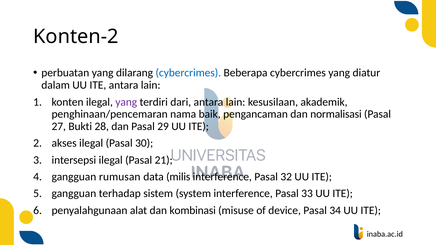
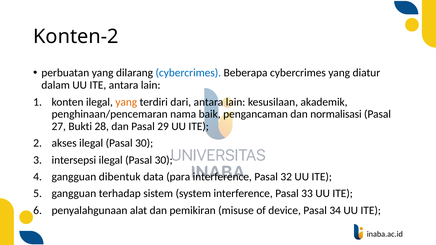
yang at (126, 102) colour: purple -> orange
intersepsi ilegal Pasal 21: 21 -> 30
rumusan: rumusan -> dibentuk
milis: milis -> para
kombinasi: kombinasi -> pemikiran
